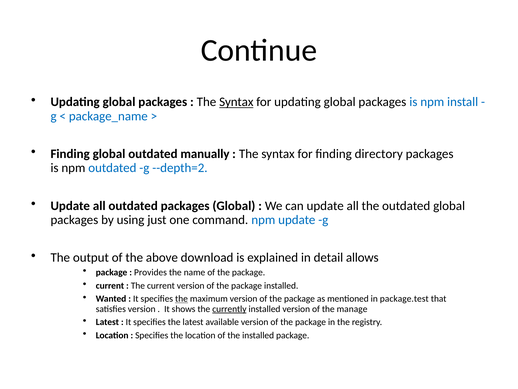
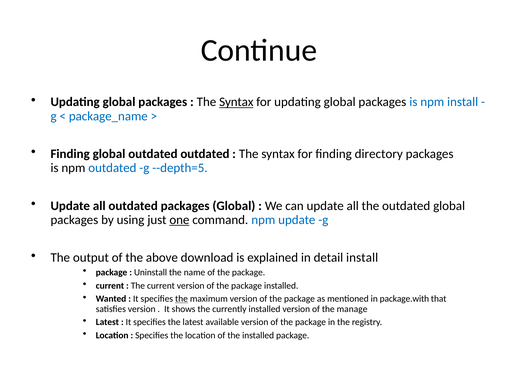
outdated manually: manually -> outdated
--depth=2: --depth=2 -> --depth=5
one underline: none -> present
detail allows: allows -> install
Provides: Provides -> Uninstall
package.test: package.test -> package.with
currently underline: present -> none
